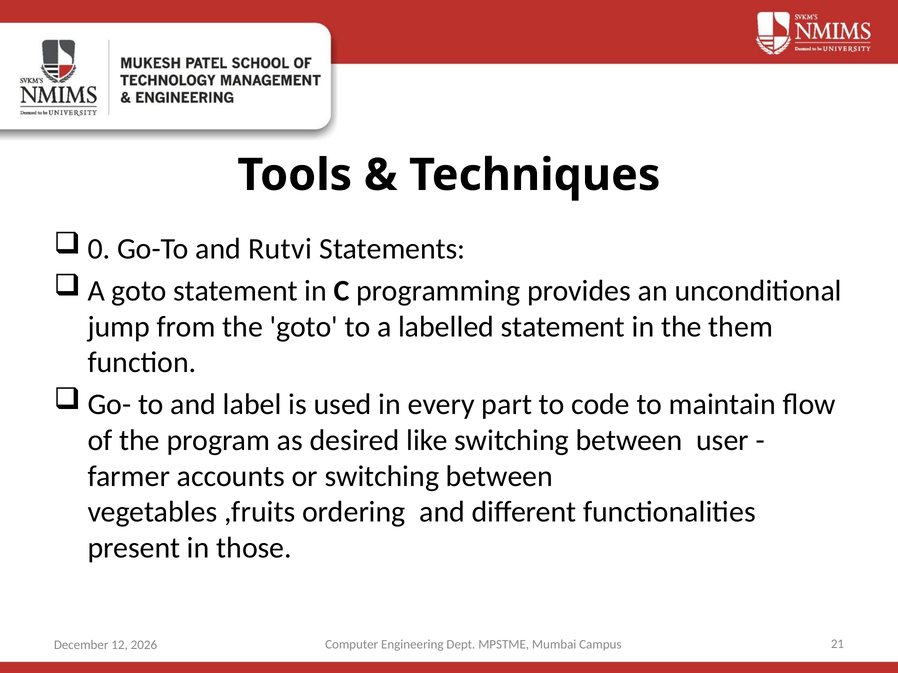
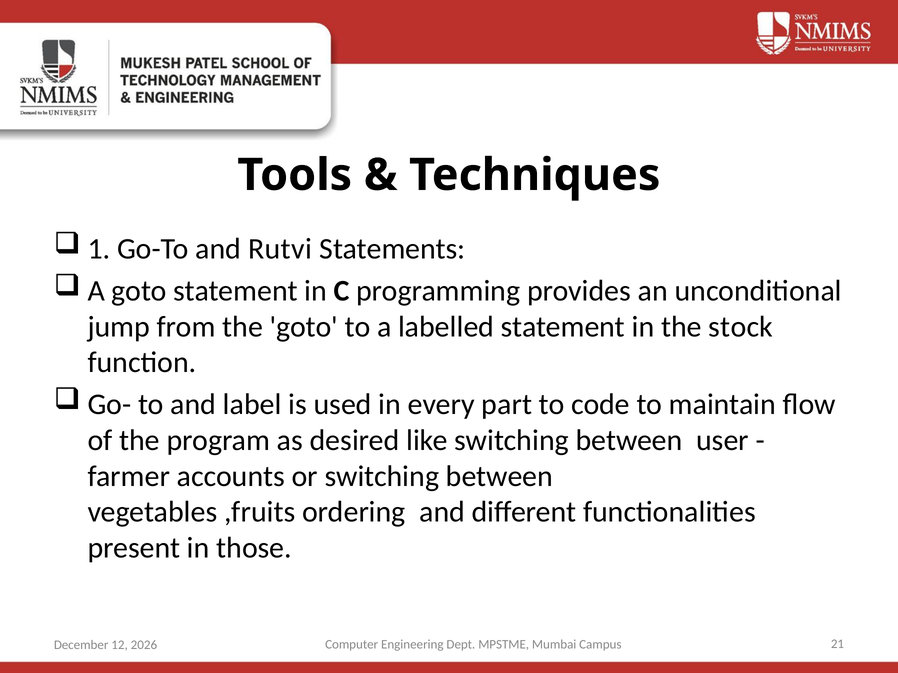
0: 0 -> 1
them: them -> stock
